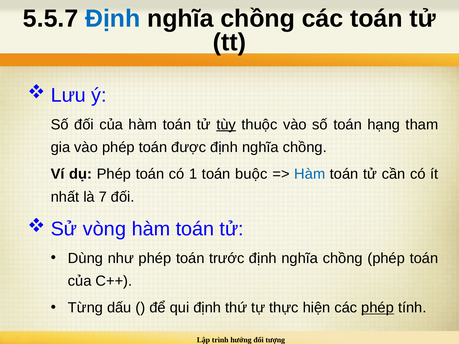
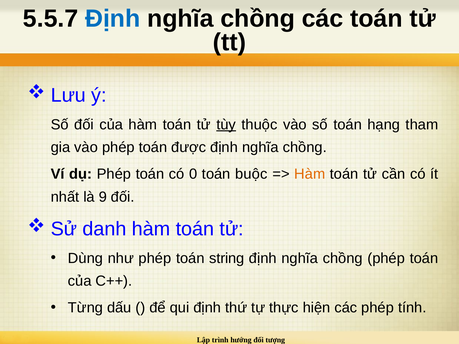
1: 1 -> 0
Hàm at (310, 174) colour: blue -> orange
7: 7 -> 9
vòng: vòng -> danh
trước: trước -> string
phép at (378, 308) underline: present -> none
